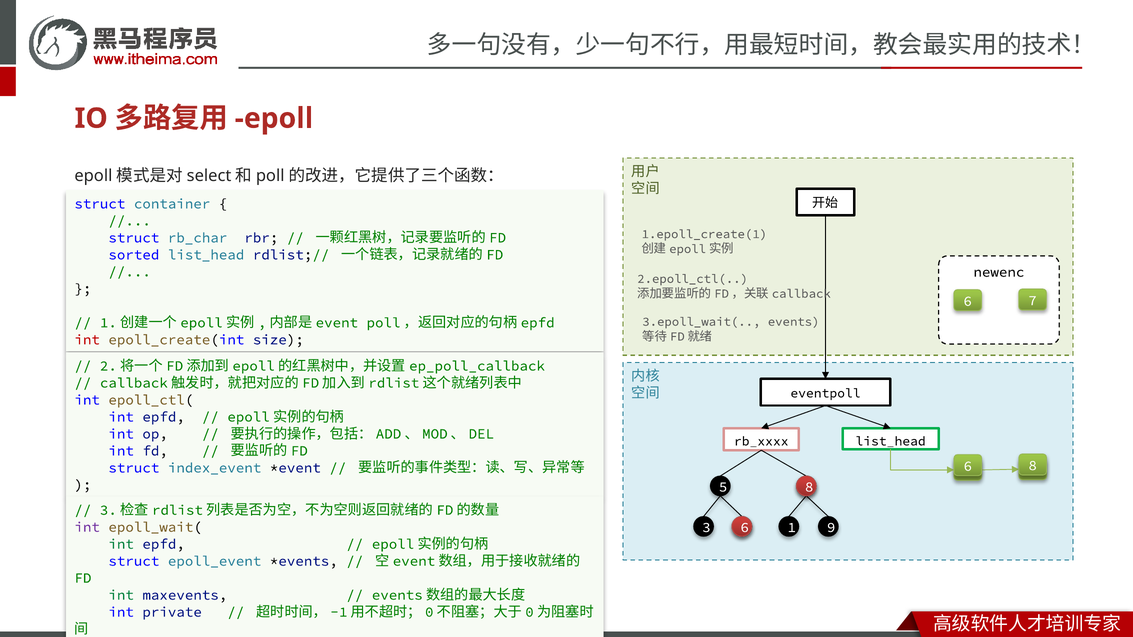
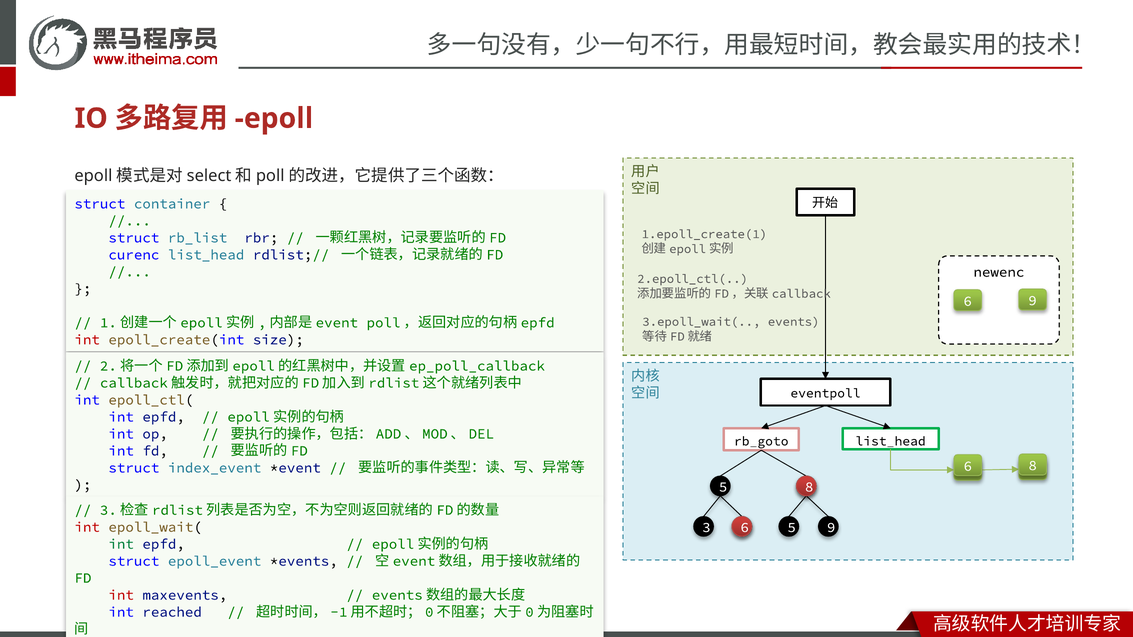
rb_char: rb_char -> rb_list
sorted: sorted -> curenc
6 7: 7 -> 9
rb_xxxx: rb_xxxx -> rb_goto
int at (87, 527) colour: purple -> red
1 at (792, 528): 1 -> 5
int at (121, 595) colour: green -> red
private: private -> reached
